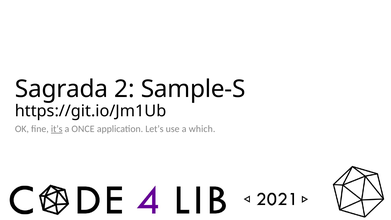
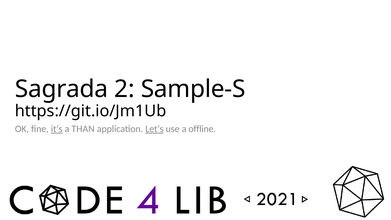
ONCE: ONCE -> THAN
Let’s underline: none -> present
which: which -> offline
